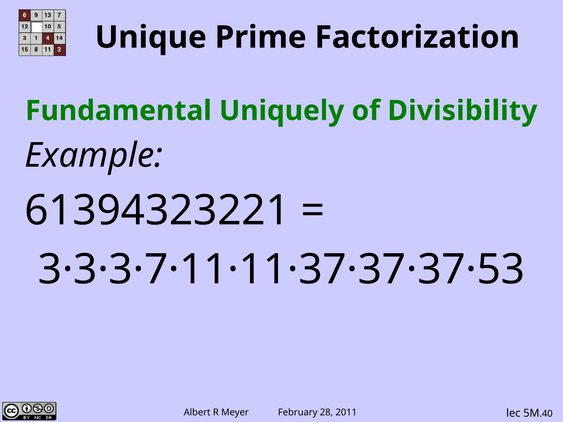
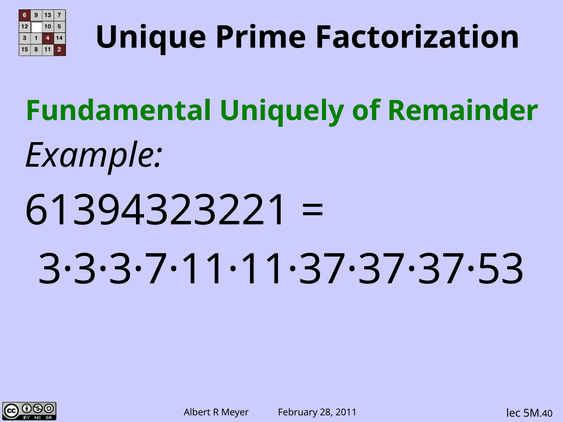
Divisibility: Divisibility -> Remainder
